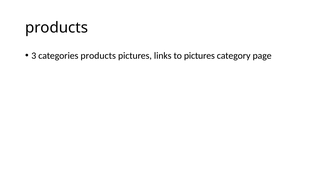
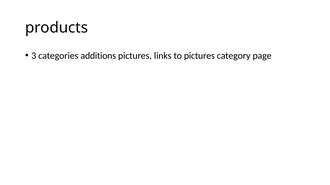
categories products: products -> additions
